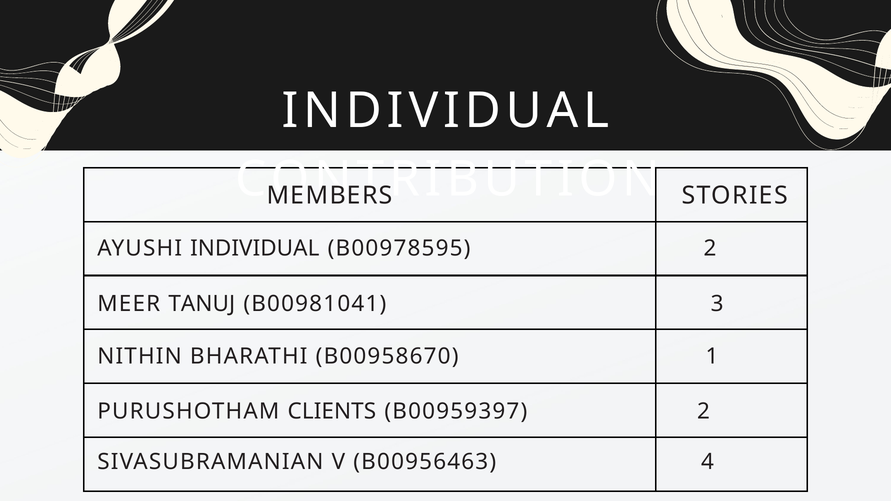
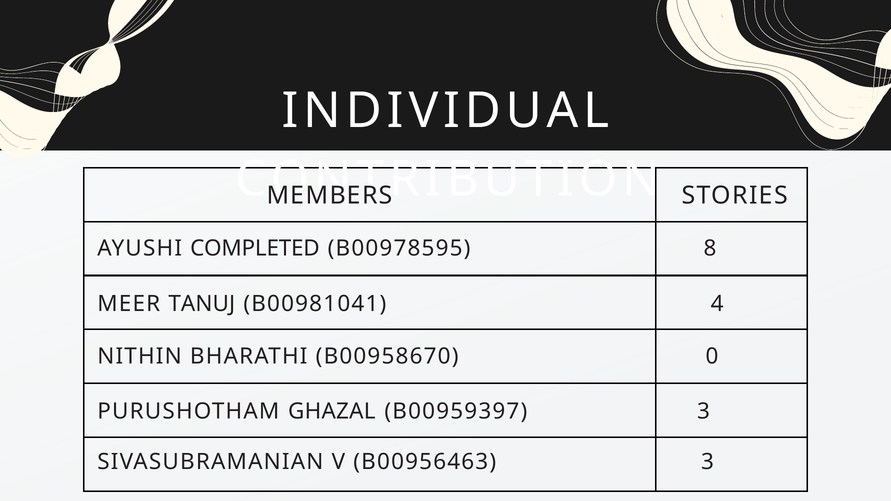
AYUSHI INDIVIDUAL: INDIVIDUAL -> COMPLETED
B00978595 2: 2 -> 8
3: 3 -> 4
1: 1 -> 0
CLIENTS: CLIENTS -> GHAZAL
B00959397 2: 2 -> 3
B00956463 4: 4 -> 3
